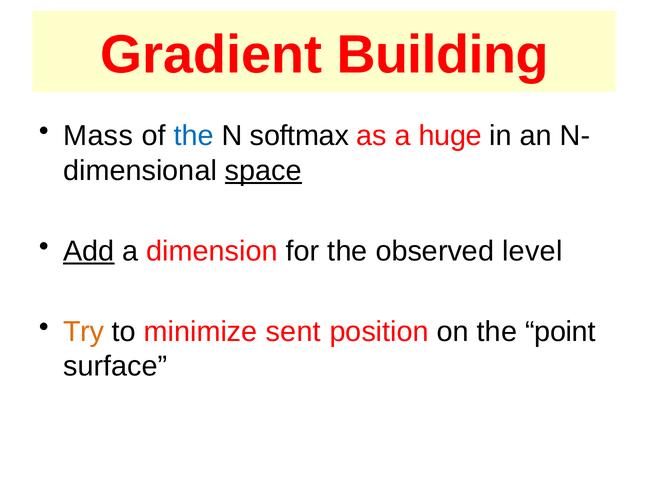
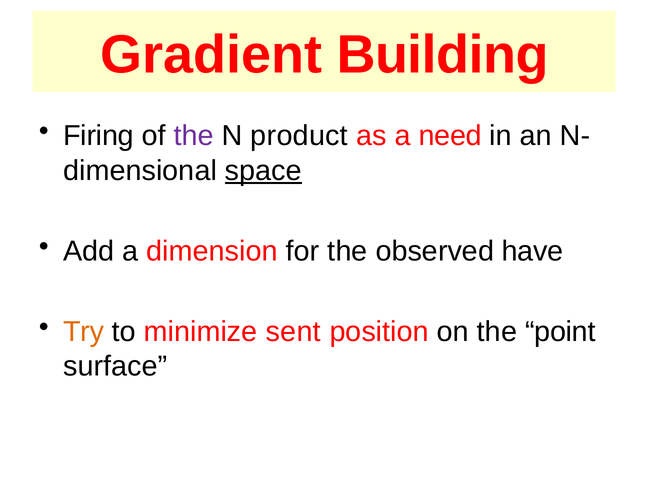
Mass: Mass -> Firing
the at (194, 136) colour: blue -> purple
softmax: softmax -> product
huge: huge -> need
Add underline: present -> none
level: level -> have
